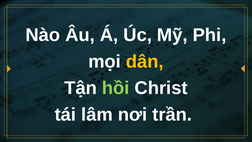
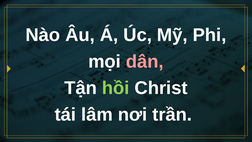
dân colour: yellow -> pink
